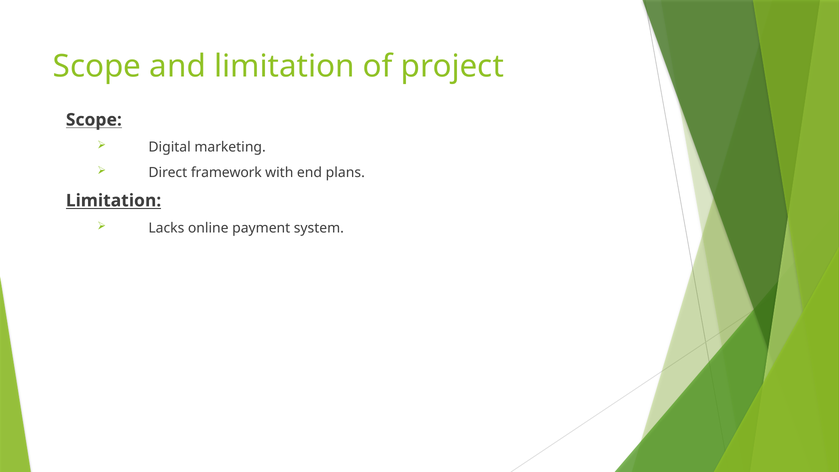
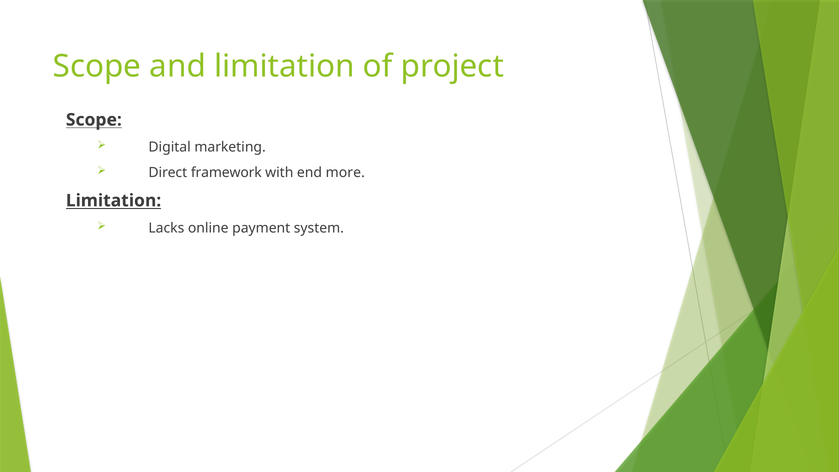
plans: plans -> more
